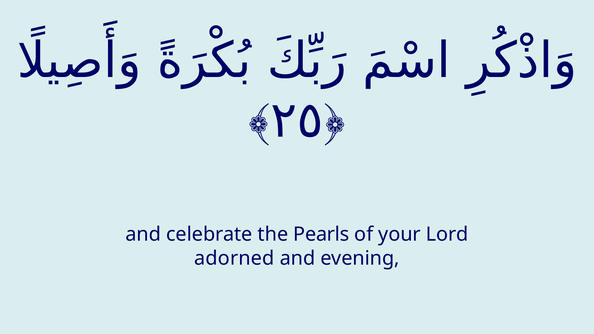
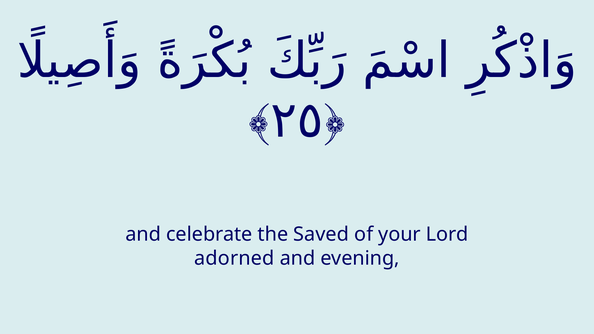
Pearls: Pearls -> Saved
